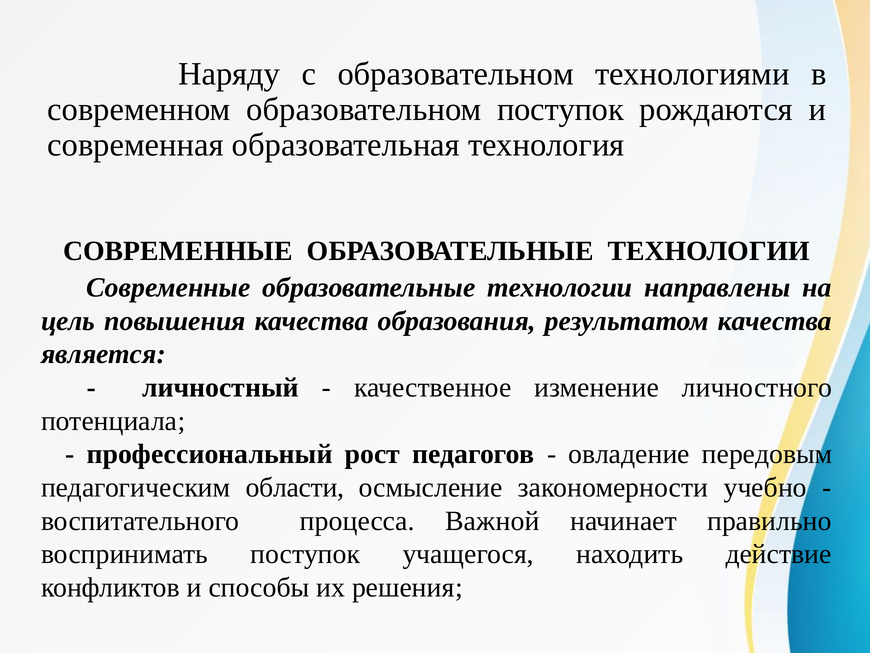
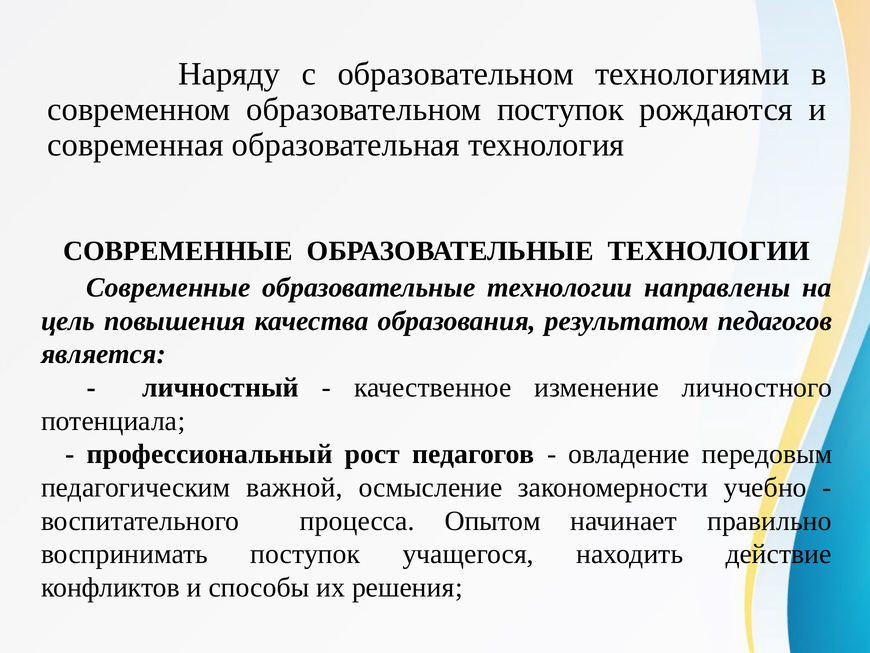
результатом качества: качества -> педагогов
области: области -> важной
Важной: Важной -> Опытом
